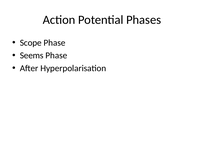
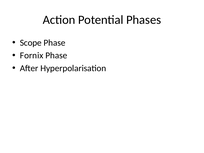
Seems: Seems -> Fornix
